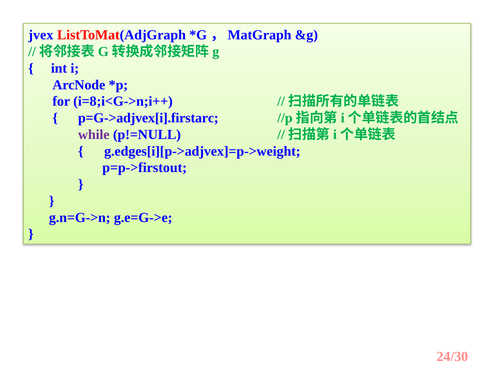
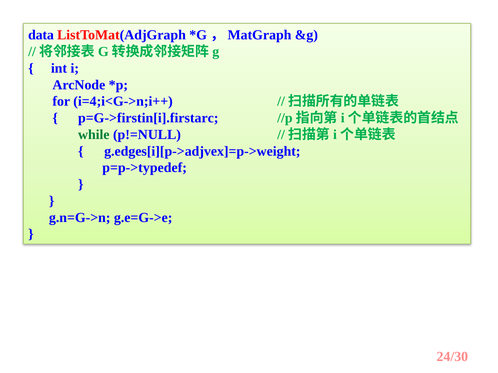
jvex: jvex -> data
i=8;i<G->n;i++: i=8;i<G->n;i++ -> i=4;i<G->n;i++
p=G->adjvex[i].firstarc: p=G->adjvex[i].firstarc -> p=G->firstin[i].firstarc
while colour: purple -> green
p=p->firstout: p=p->firstout -> p=p->typedef
